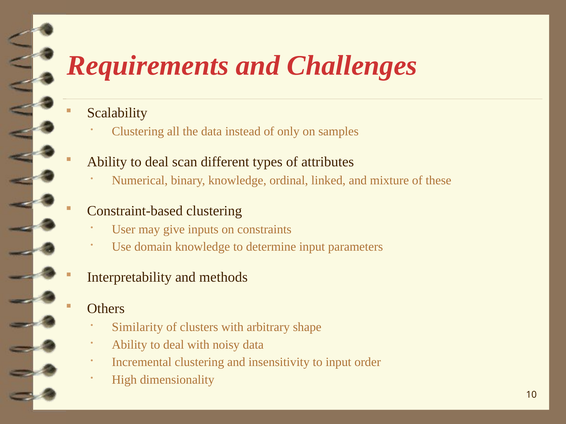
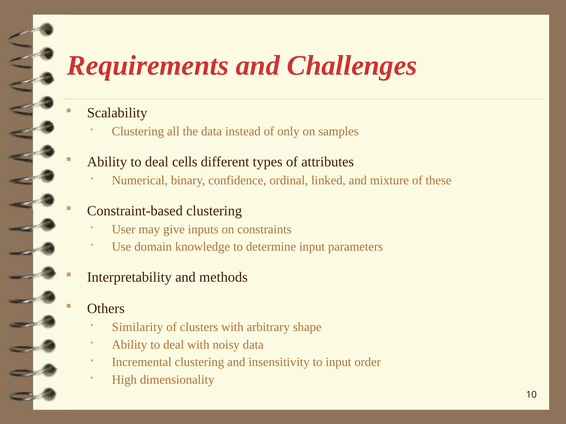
scan: scan -> cells
binary knowledge: knowledge -> confidence
